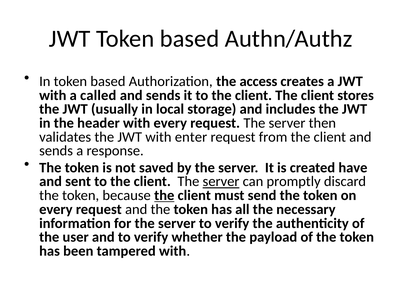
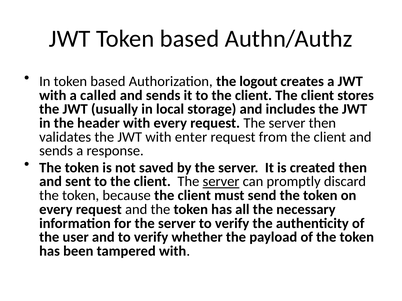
access: access -> logout
created have: have -> then
the at (164, 196) underline: present -> none
